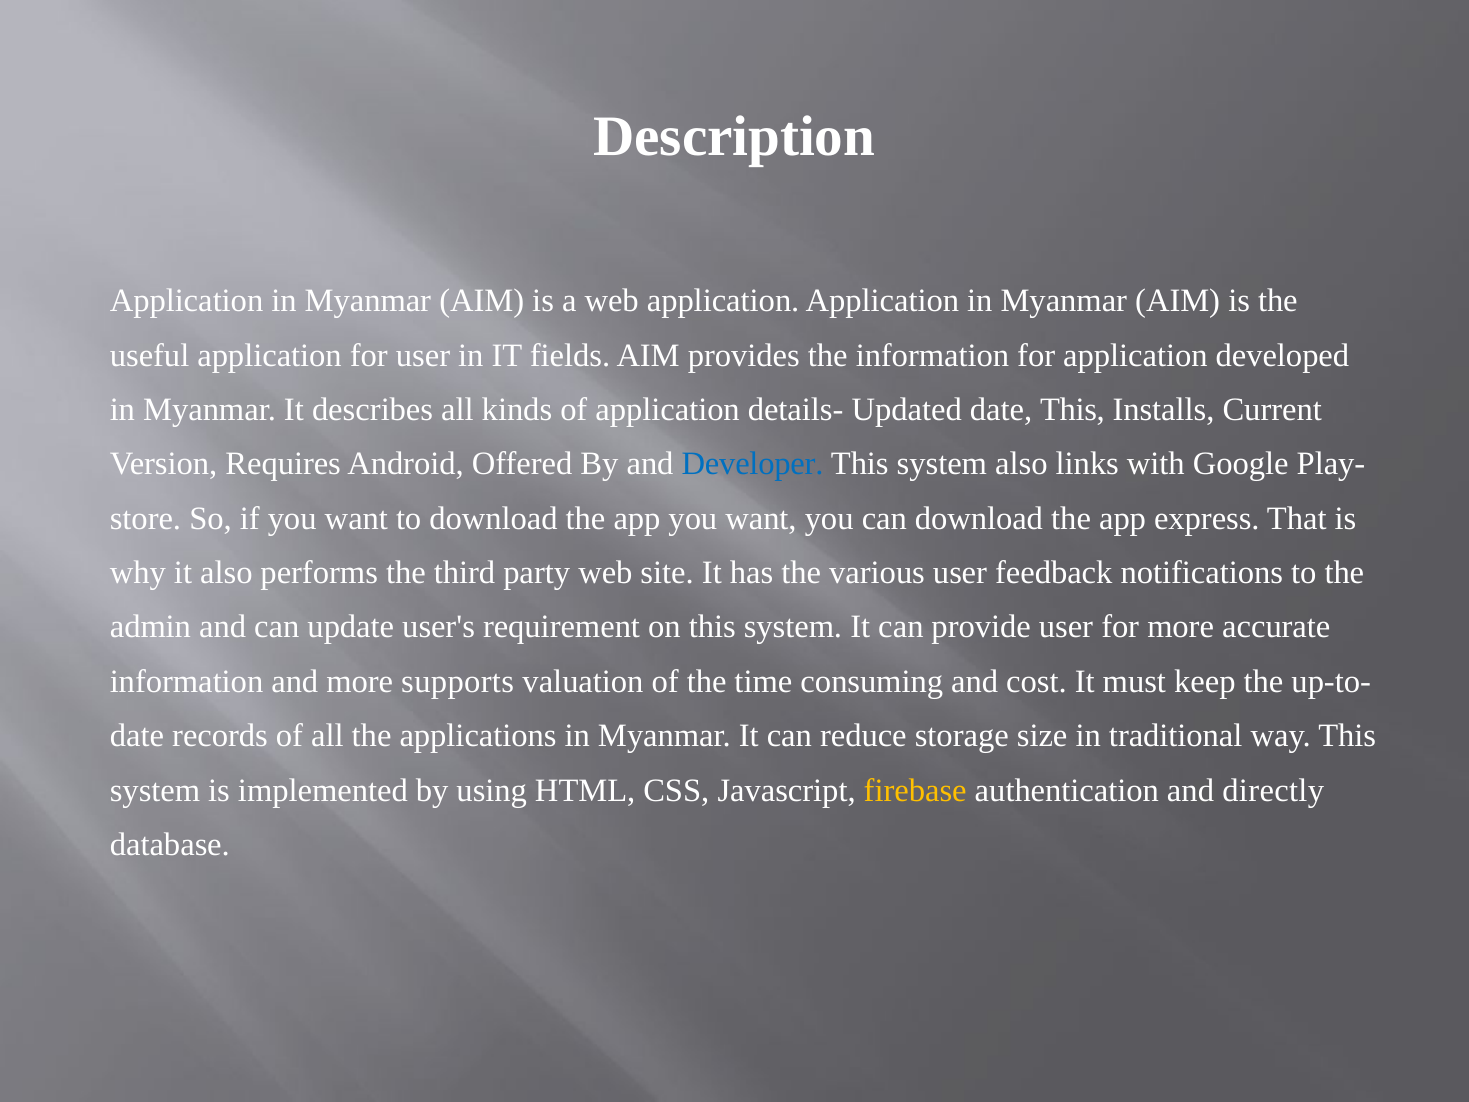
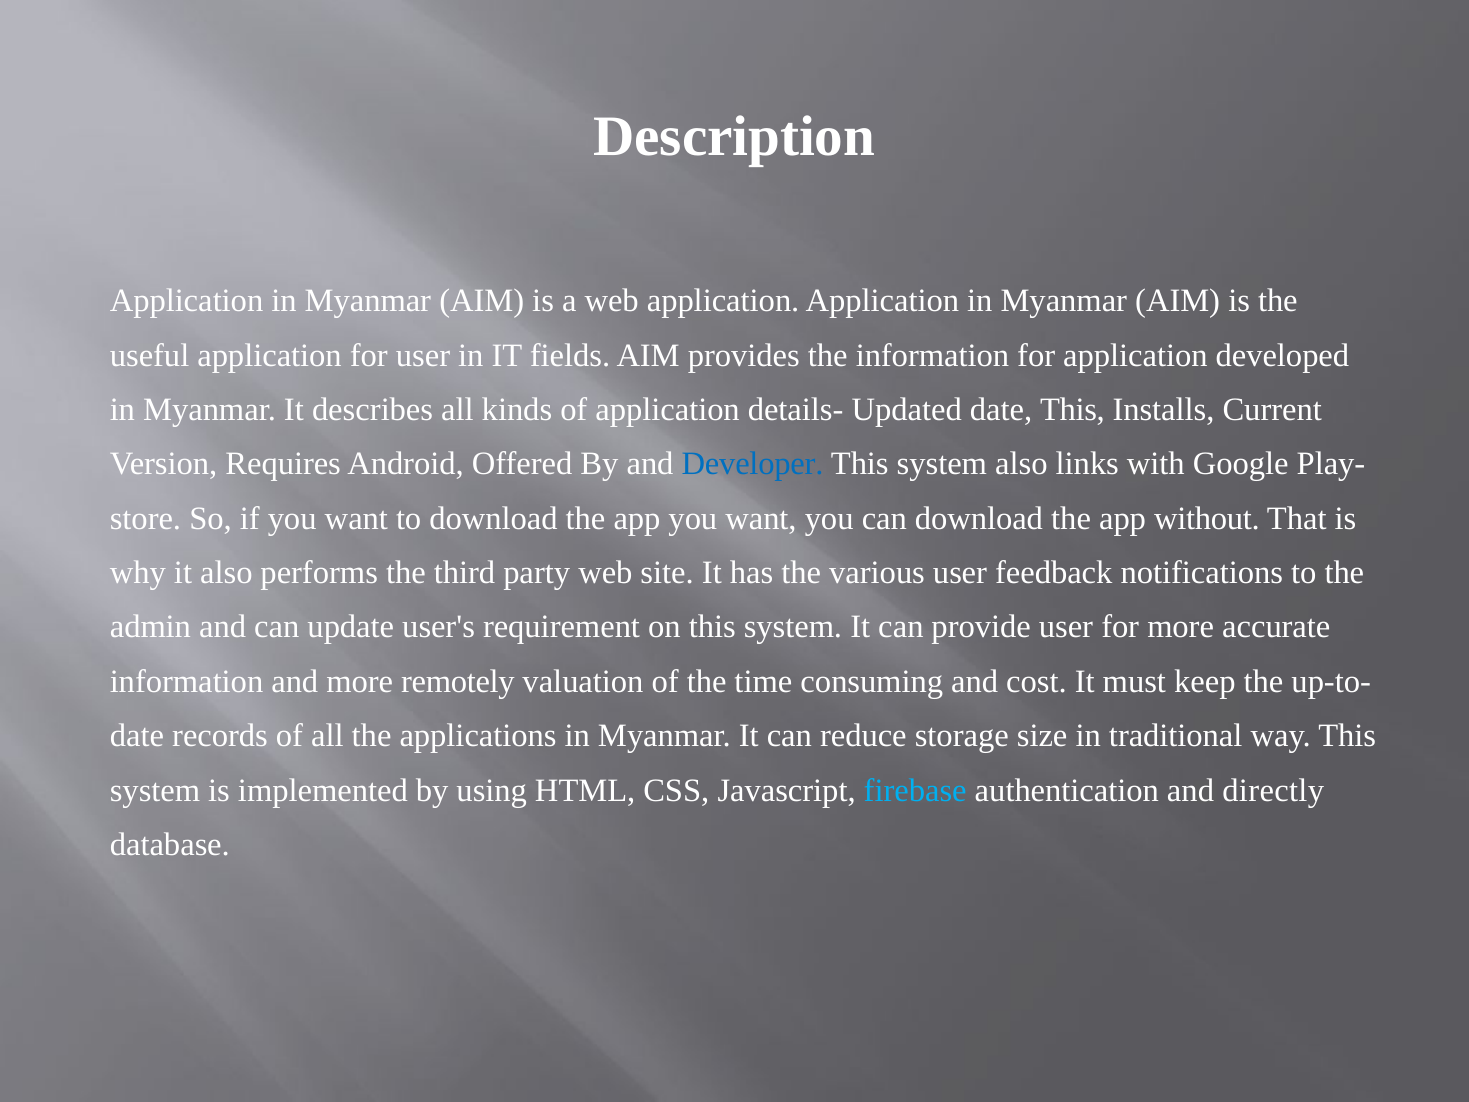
express: express -> without
supports: supports -> remotely
firebase colour: yellow -> light blue
